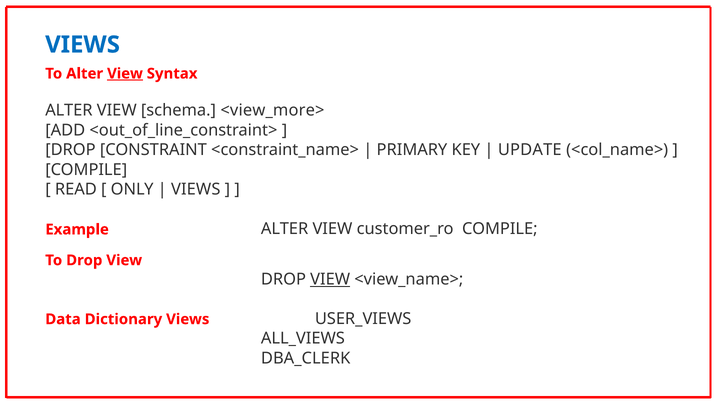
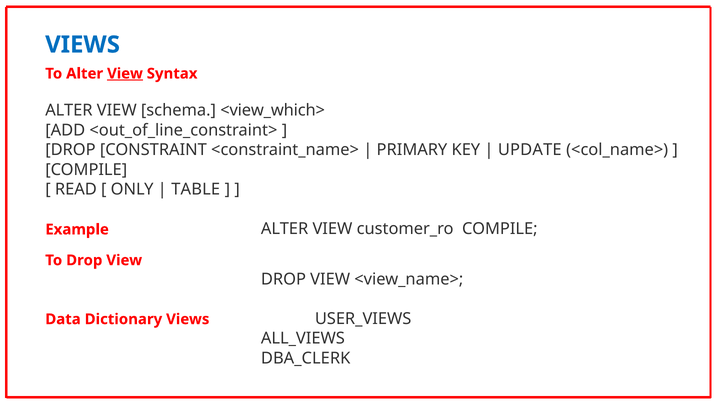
<view_more>: <view_more> -> <view_which>
VIEWS at (196, 190): VIEWS -> TABLE
VIEW at (330, 280) underline: present -> none
